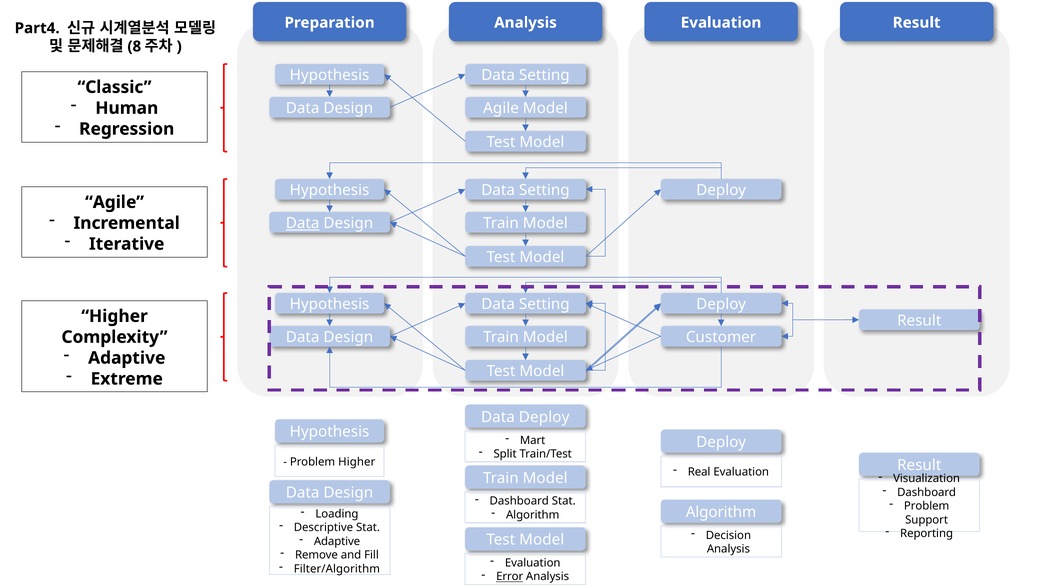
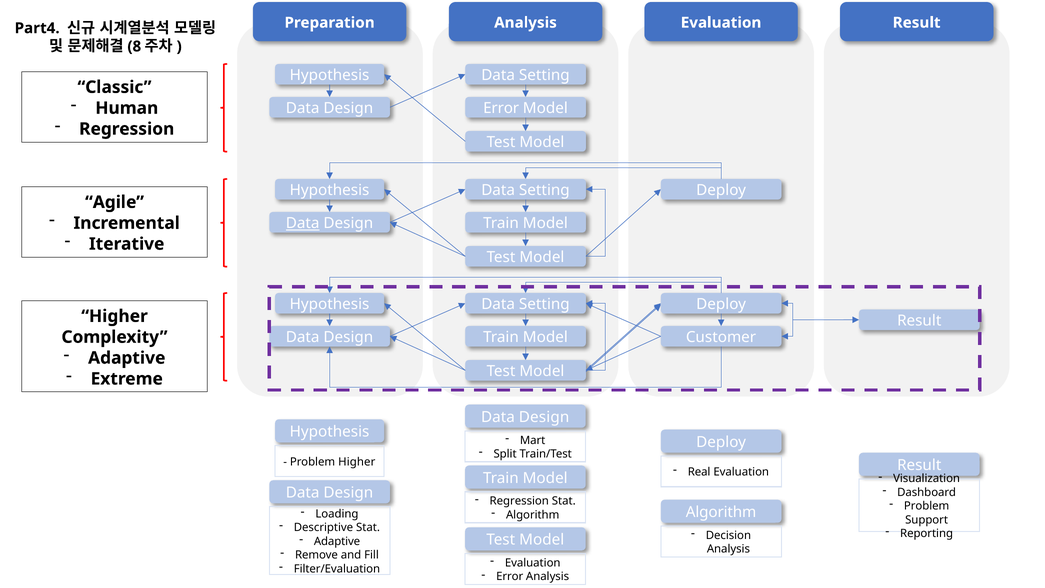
Design Agile: Agile -> Error
Deploy at (544, 417): Deploy -> Design
Dashboard at (519, 501): Dashboard -> Regression
Filter/Algorithm: Filter/Algorithm -> Filter/Evaluation
Error at (510, 577) underline: present -> none
